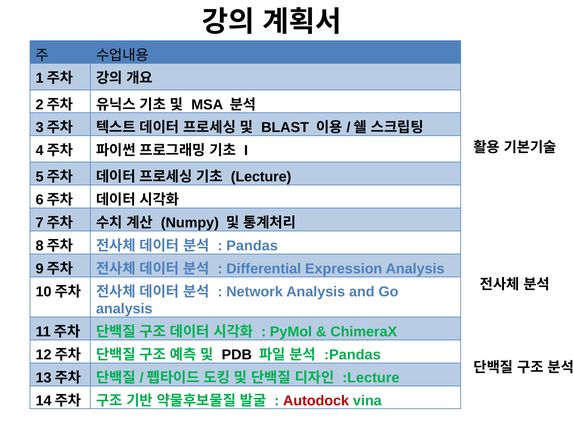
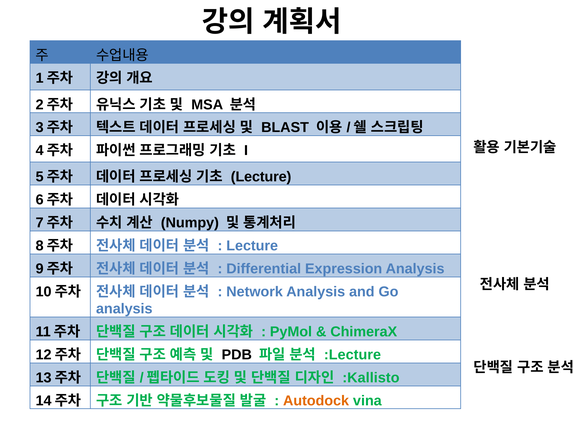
Pandas at (252, 246): Pandas -> Lecture
:Pandas: :Pandas -> :Lecture
:Lecture: :Lecture -> :Kallisto
Autodock colour: red -> orange
